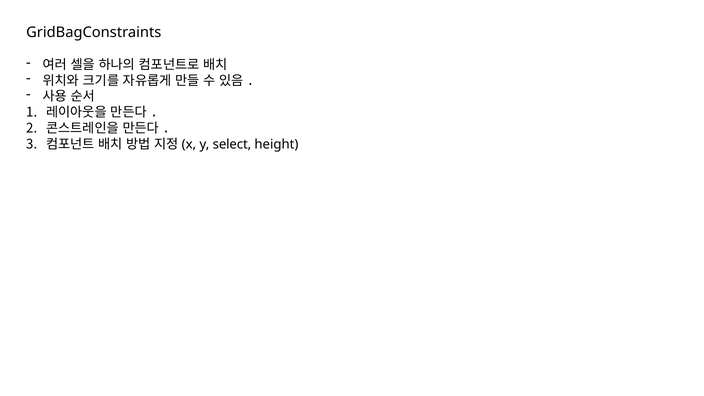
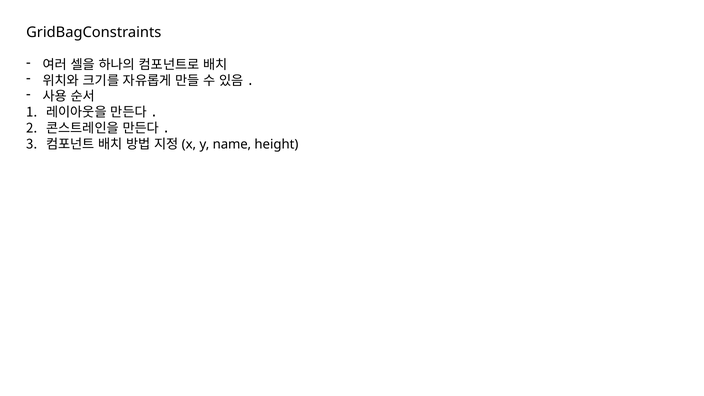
select: select -> name
